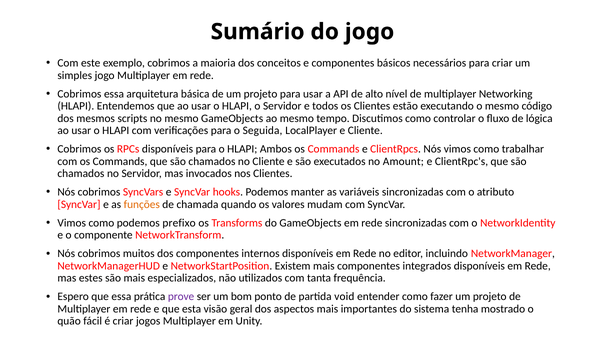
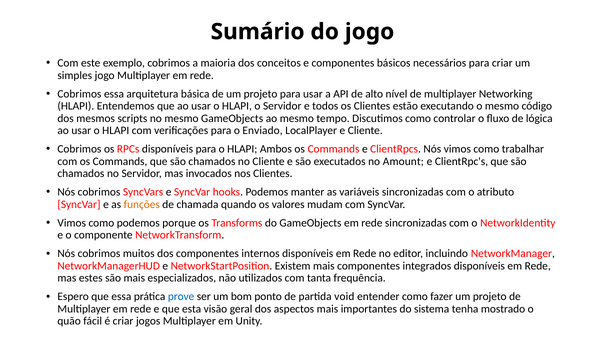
Seguida: Seguida -> Enviado
prefixo: prefixo -> porque
prove colour: purple -> blue
